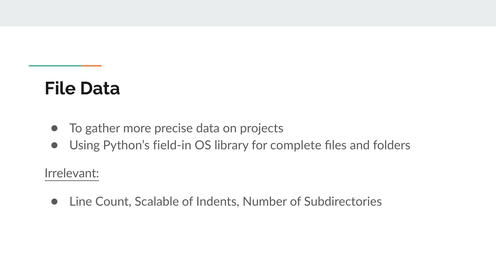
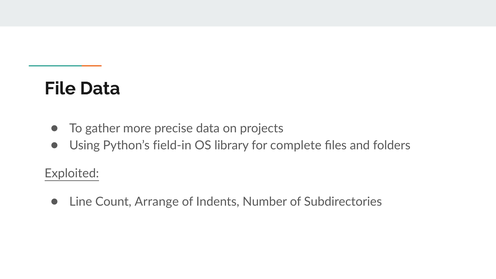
Irrelevant: Irrelevant -> Exploited
Scalable: Scalable -> Arrange
